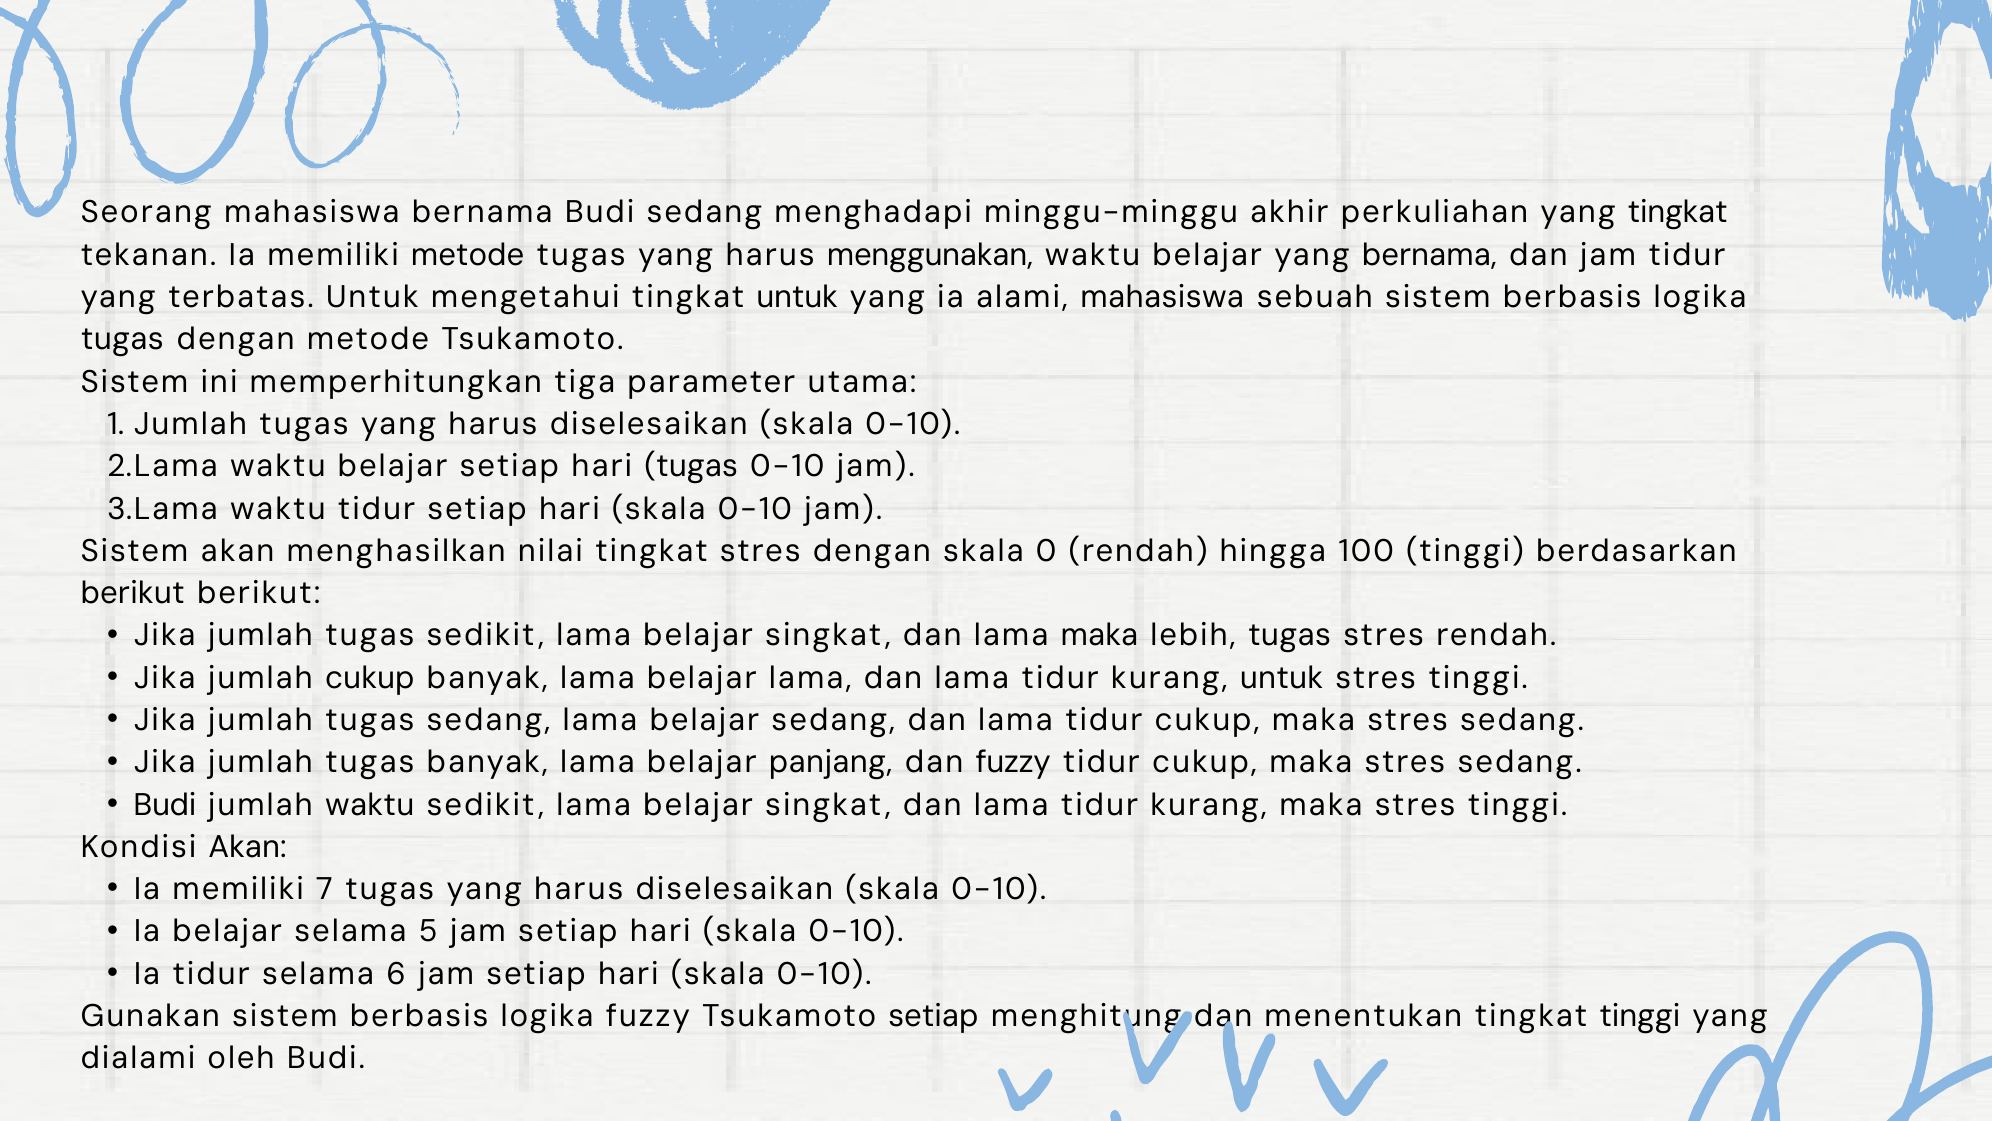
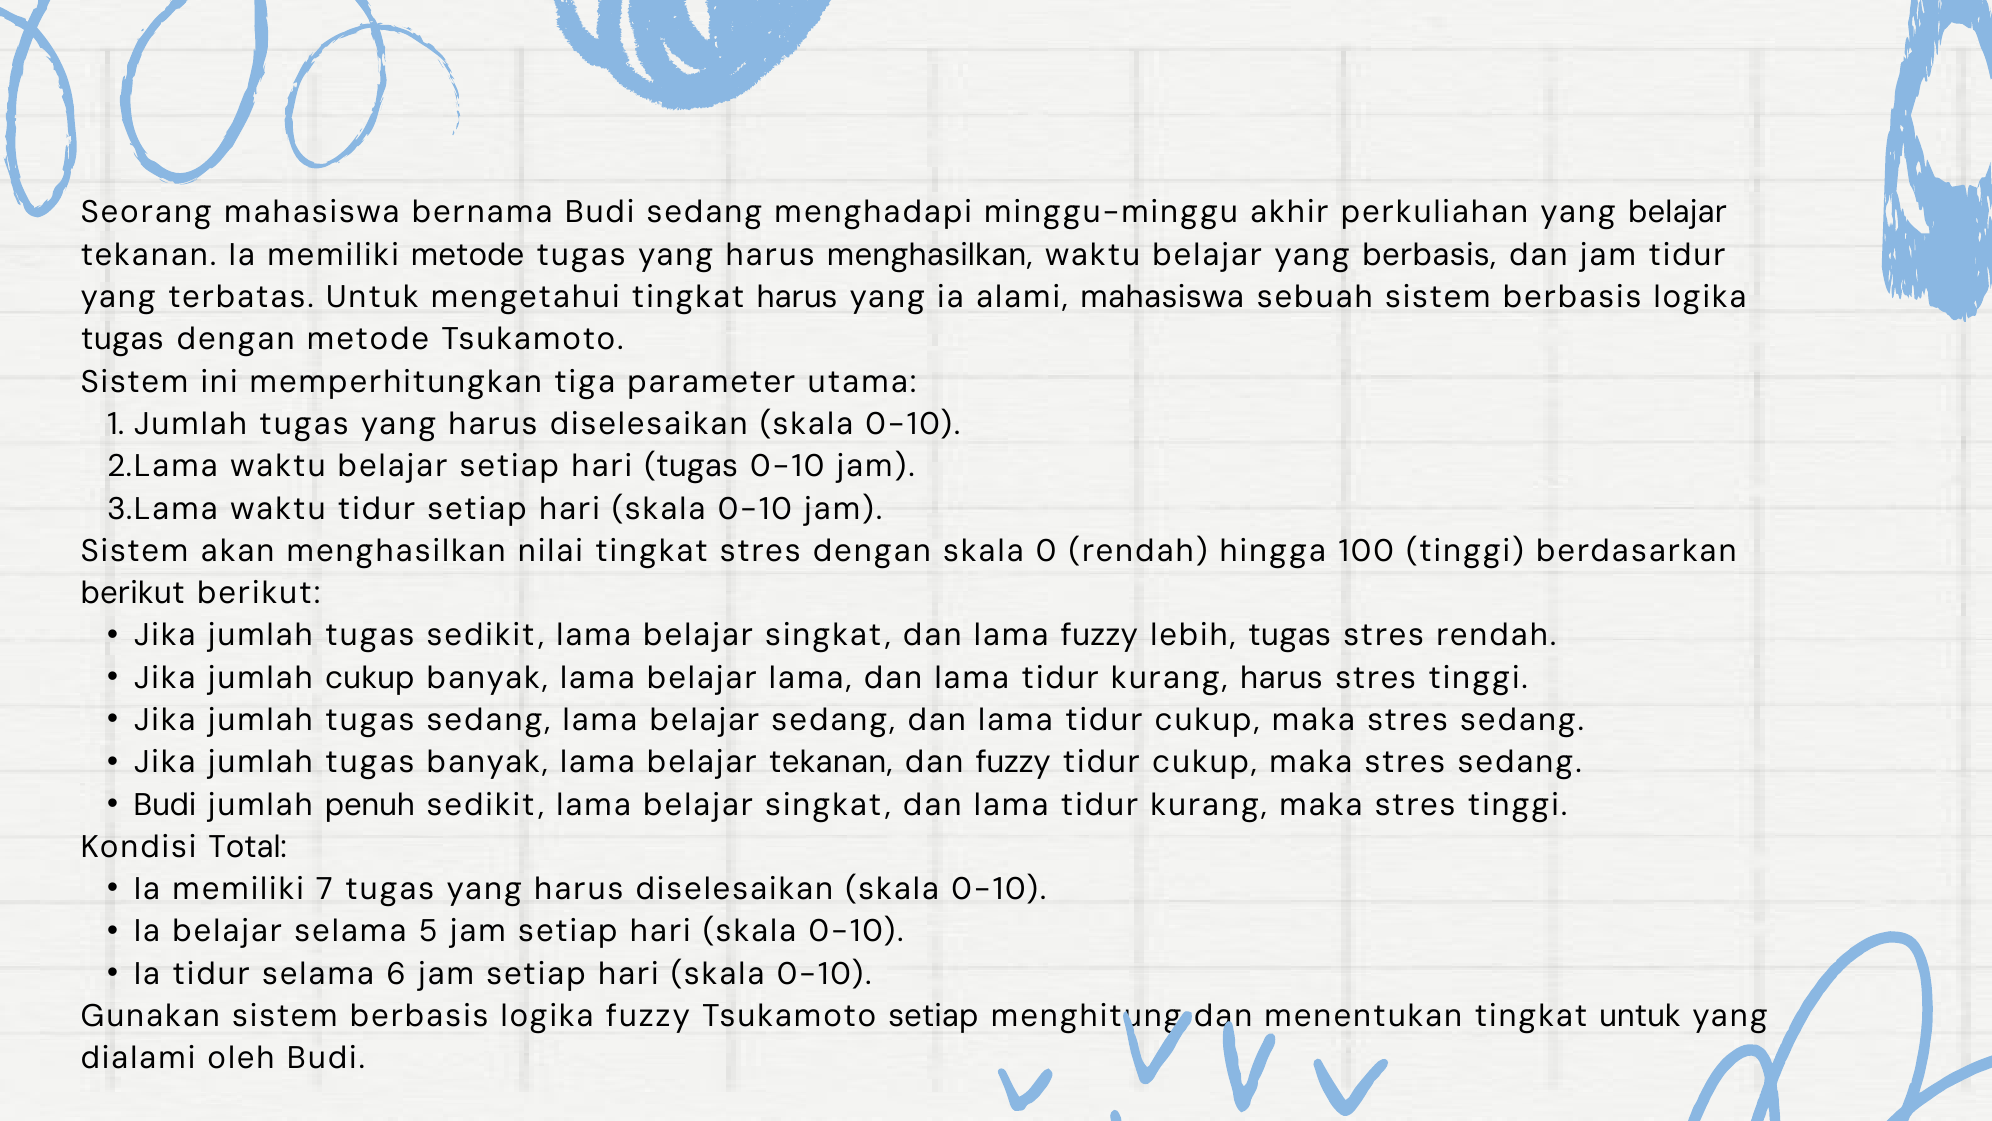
yang tingkat: tingkat -> belajar
harus menggunakan: menggunakan -> menghasilkan
yang bernama: bernama -> berbasis
tingkat untuk: untuk -> harus
lama maka: maka -> fuzzy
kurang untuk: untuk -> harus
lama belajar panjang: panjang -> tekanan
jumlah waktu: waktu -> penuh
Kondisi Akan: Akan -> Total
tingkat tinggi: tinggi -> untuk
